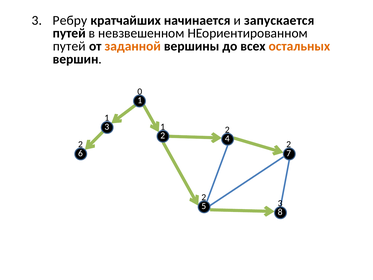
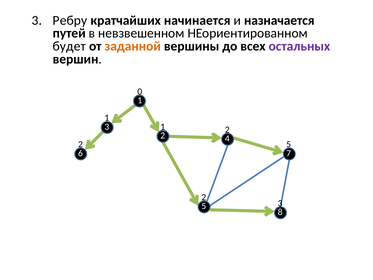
запускается: запускается -> назначается
путей at (69, 46): путей -> будет
остальных colour: orange -> purple
2 at (289, 144): 2 -> 5
